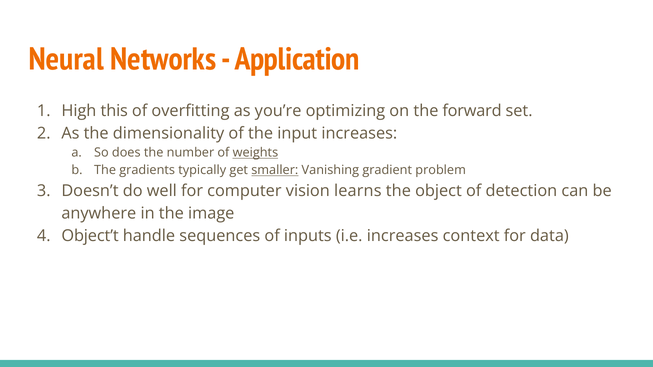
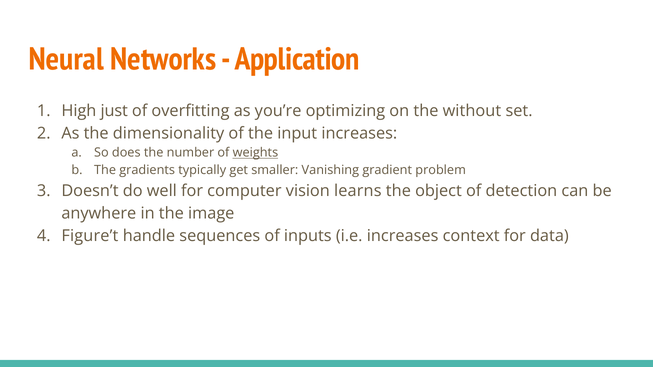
this: this -> just
forward: forward -> without
smaller underline: present -> none
Object’t: Object’t -> Figure’t
